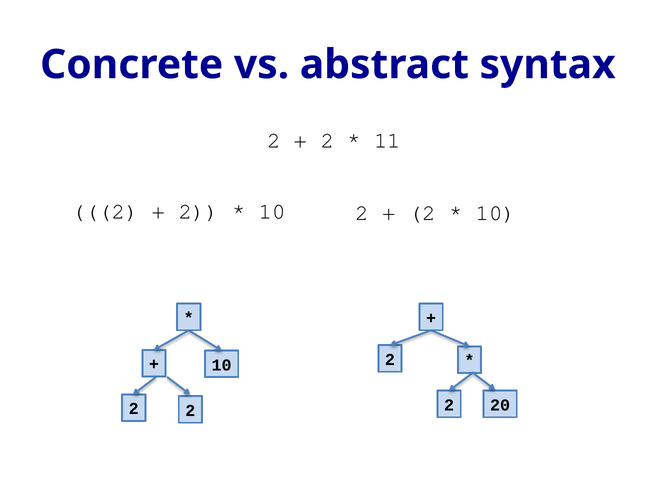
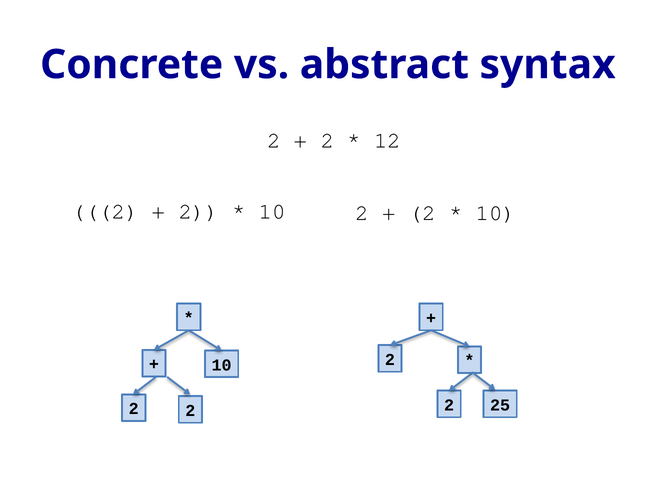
11: 11 -> 12
20: 20 -> 25
